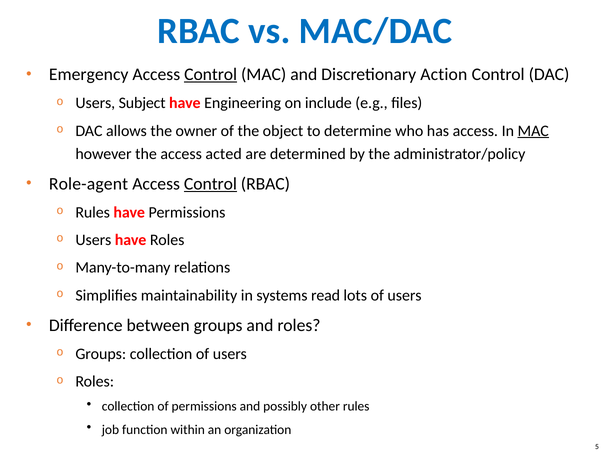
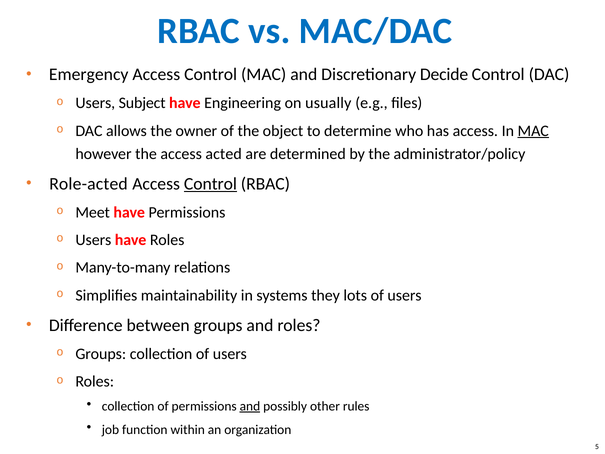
Control at (211, 75) underline: present -> none
Action: Action -> Decide
include: include -> usually
Role-agent: Role-agent -> Role-acted
Rules at (93, 212): Rules -> Meet
read: read -> they
and at (250, 406) underline: none -> present
